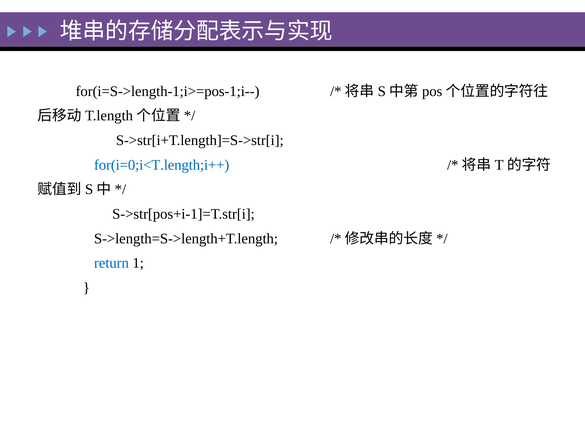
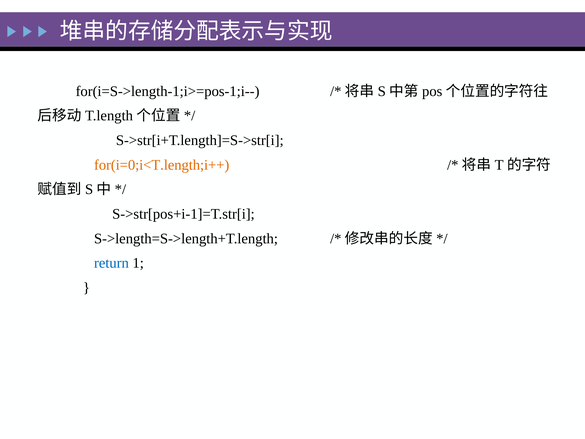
for(i=0;i<T.length;i++ colour: blue -> orange
